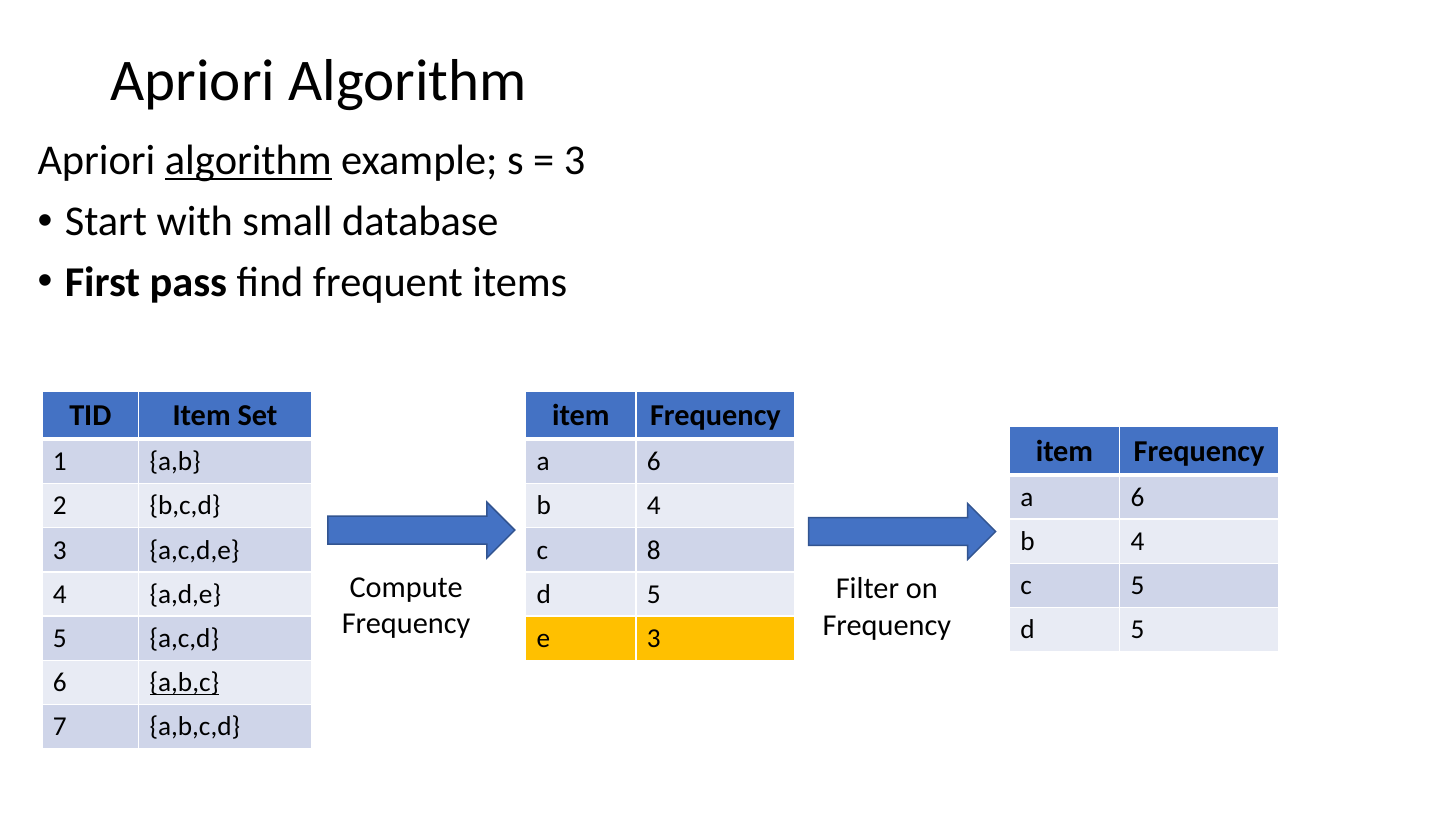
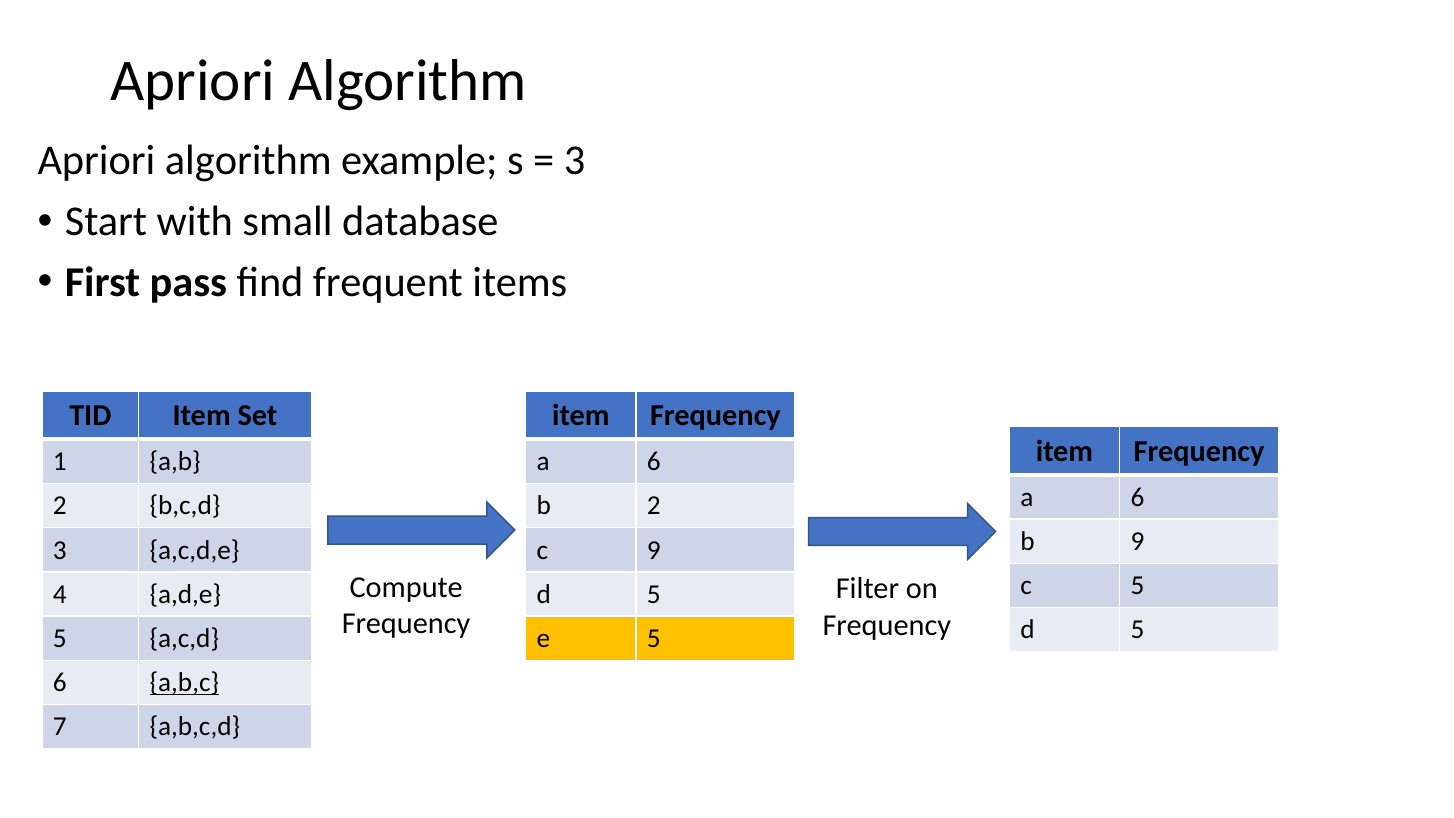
algorithm at (248, 161) underline: present -> none
4 at (654, 506): 4 -> 2
4 at (1137, 541): 4 -> 9
c 8: 8 -> 9
e 3: 3 -> 5
